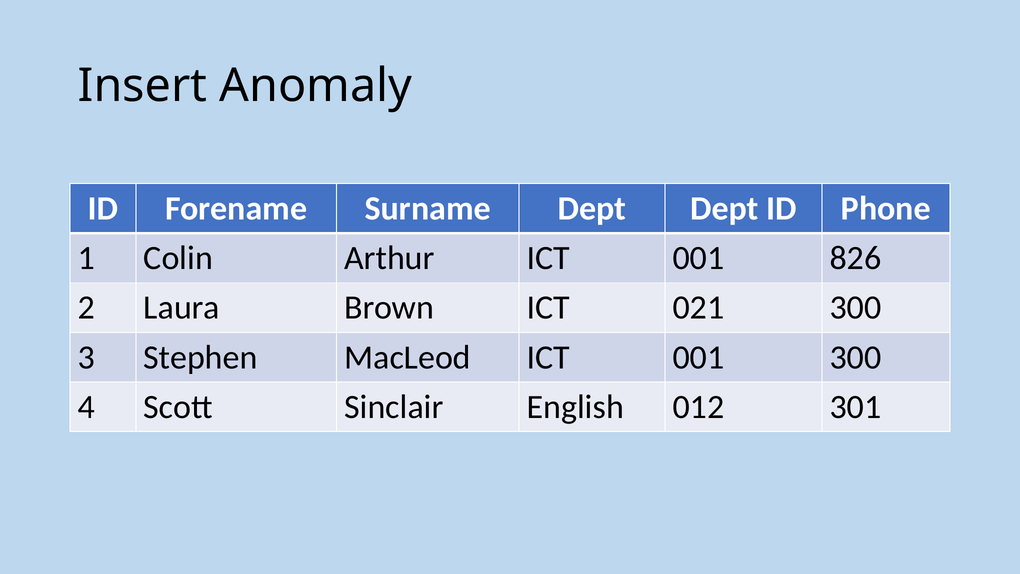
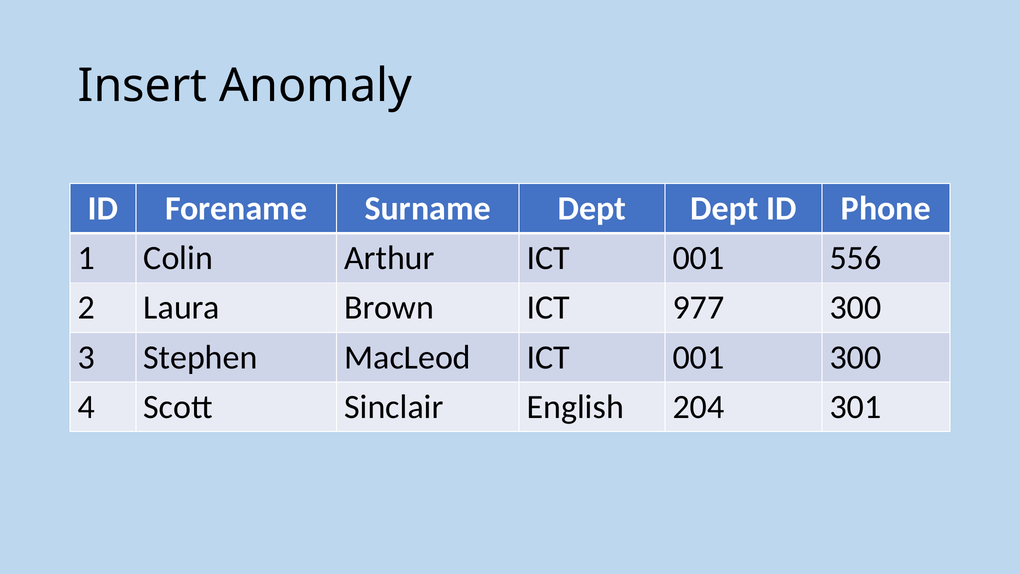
826: 826 -> 556
021: 021 -> 977
012: 012 -> 204
